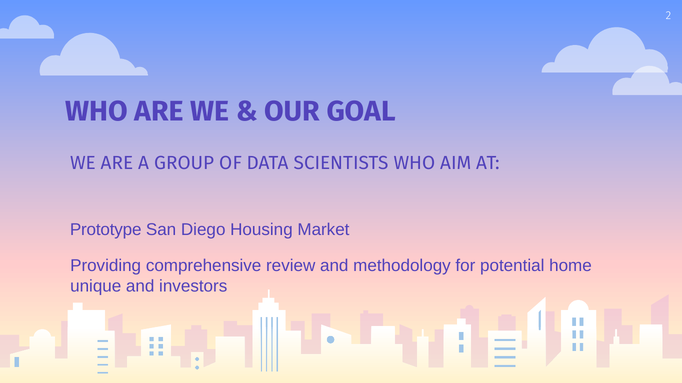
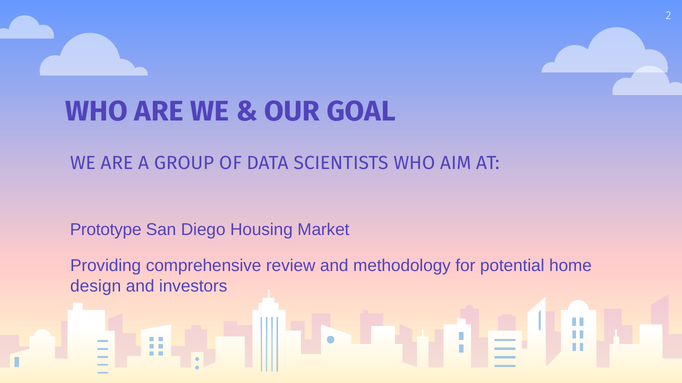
unique: unique -> design
